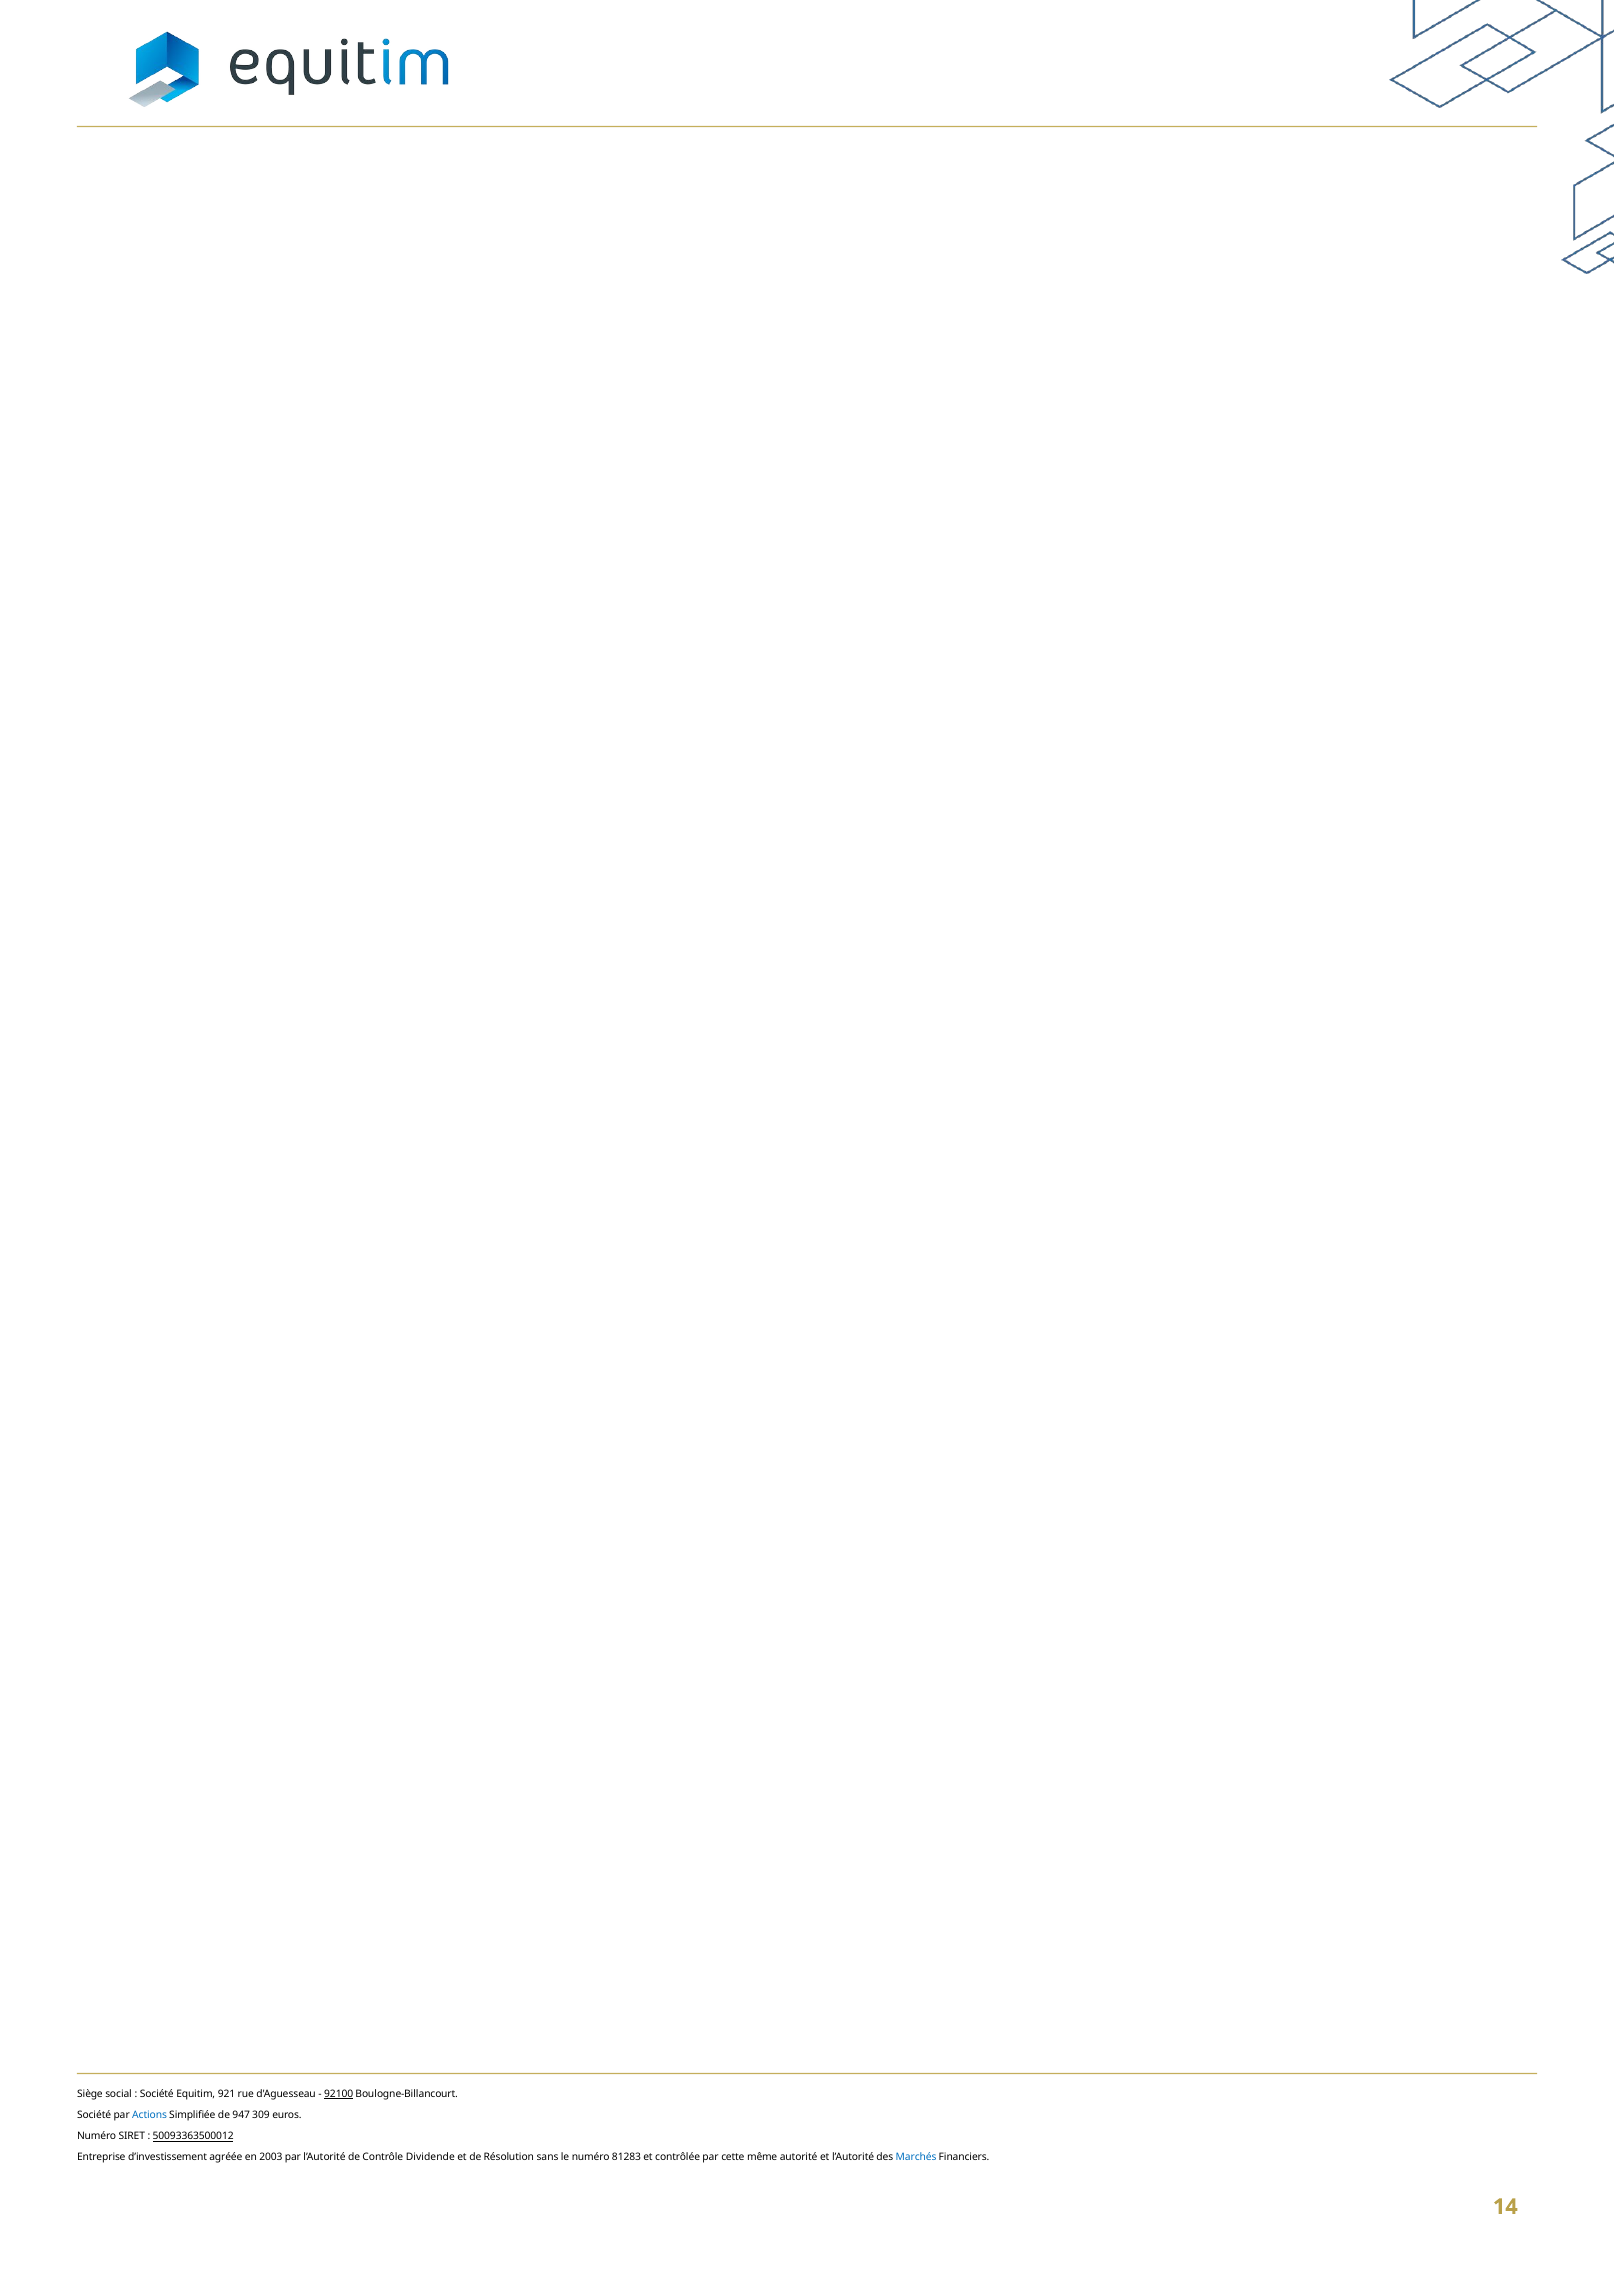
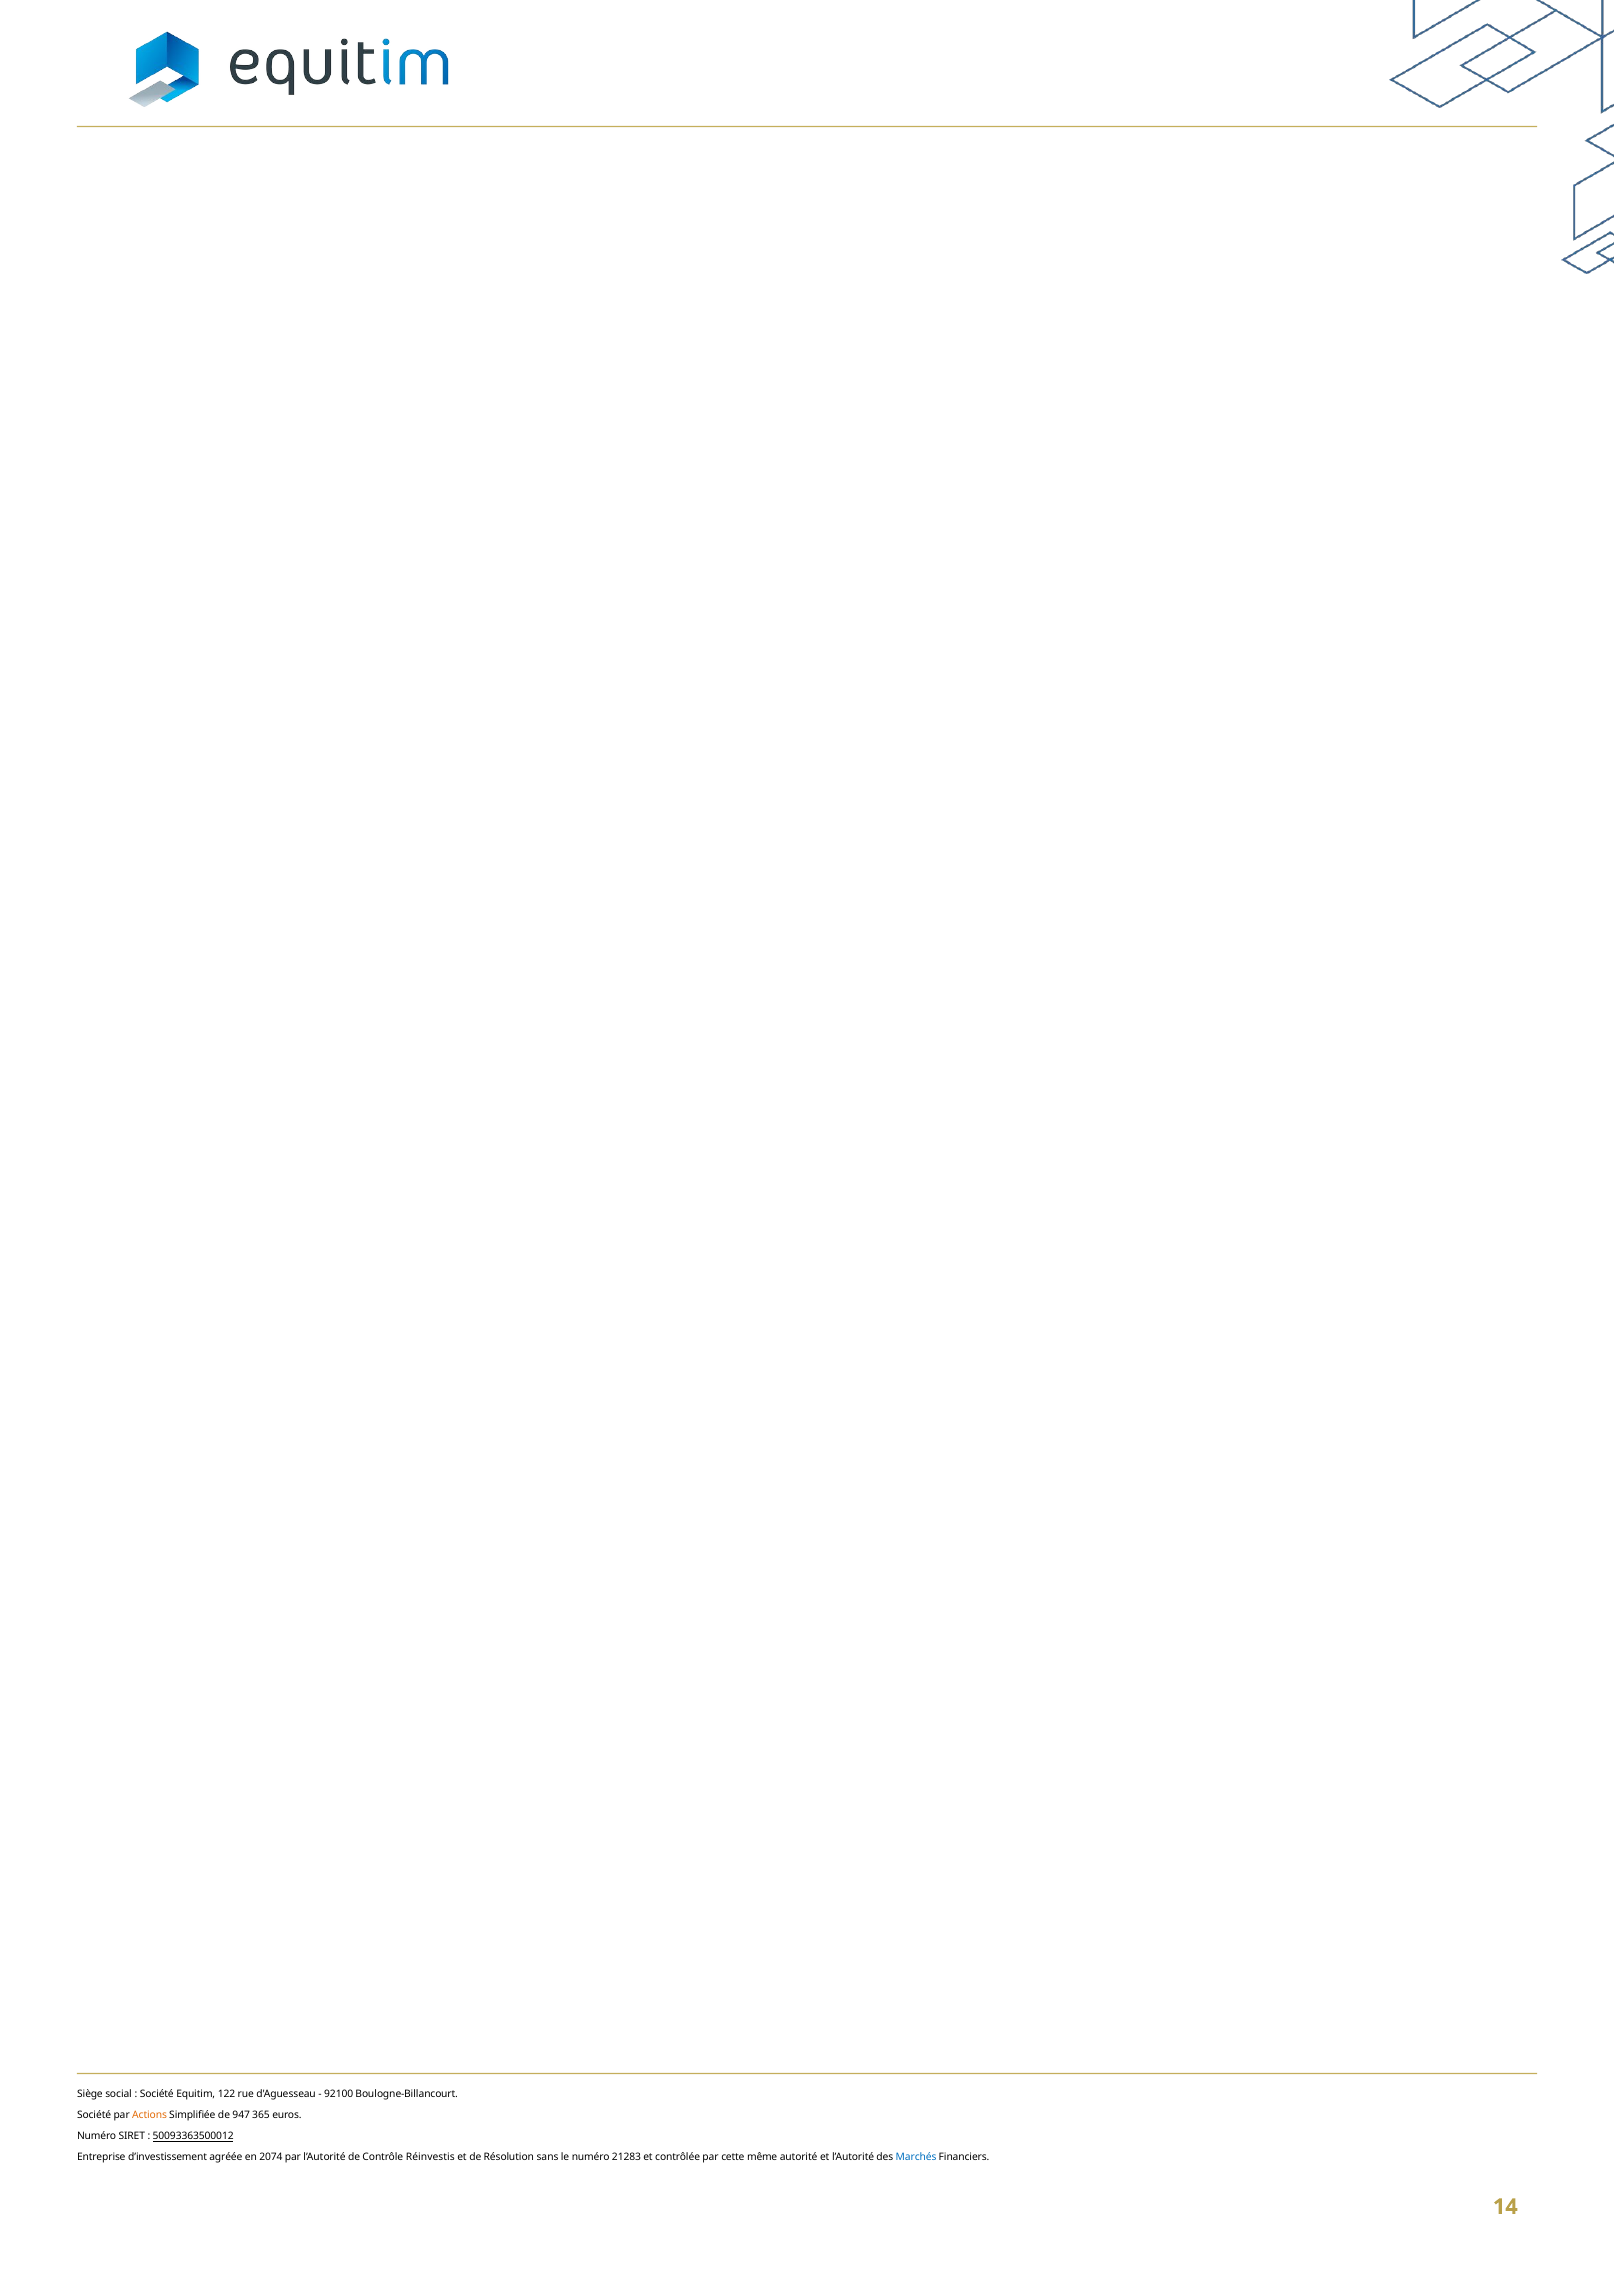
921: 921 -> 122
92100 underline: present -> none
Actions colour: blue -> orange
309: 309 -> 365
2003: 2003 -> 2074
Dividende: Dividende -> Réinvestis
81283: 81283 -> 21283
